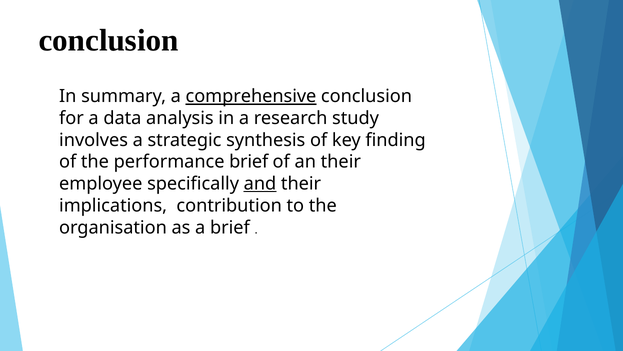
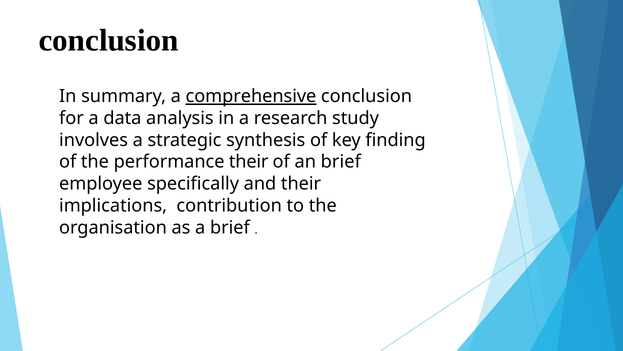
performance brief: brief -> their
an their: their -> brief
and underline: present -> none
